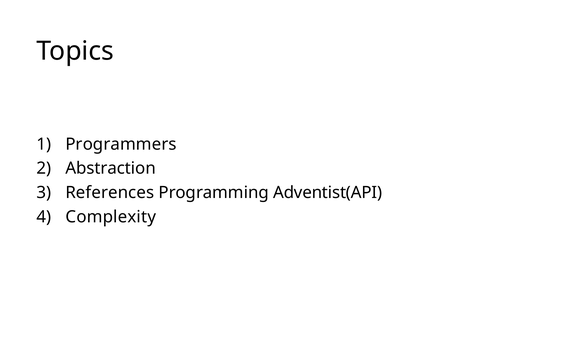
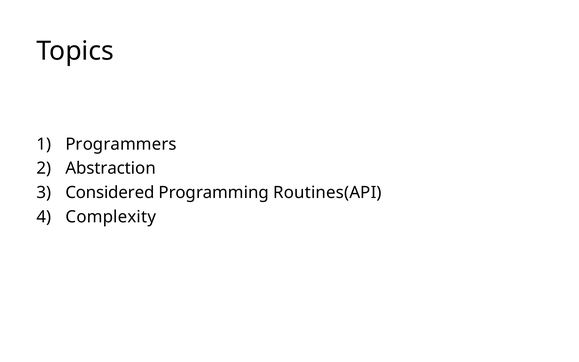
References: References -> Considered
Adventist(API: Adventist(API -> Routines(API
